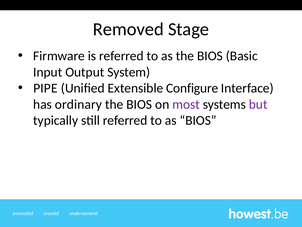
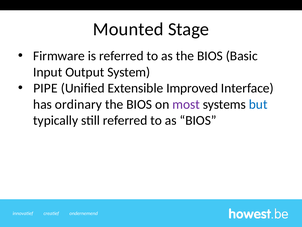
Removed: Removed -> Mounted
Configure: Configure -> Improved
but colour: purple -> blue
